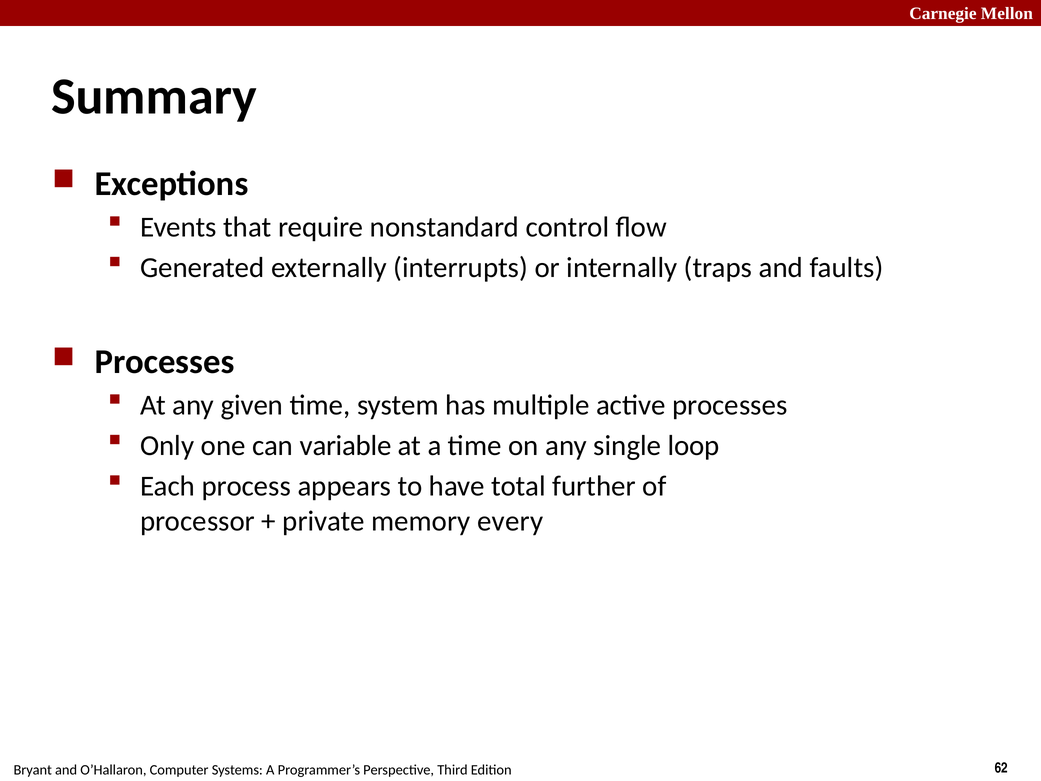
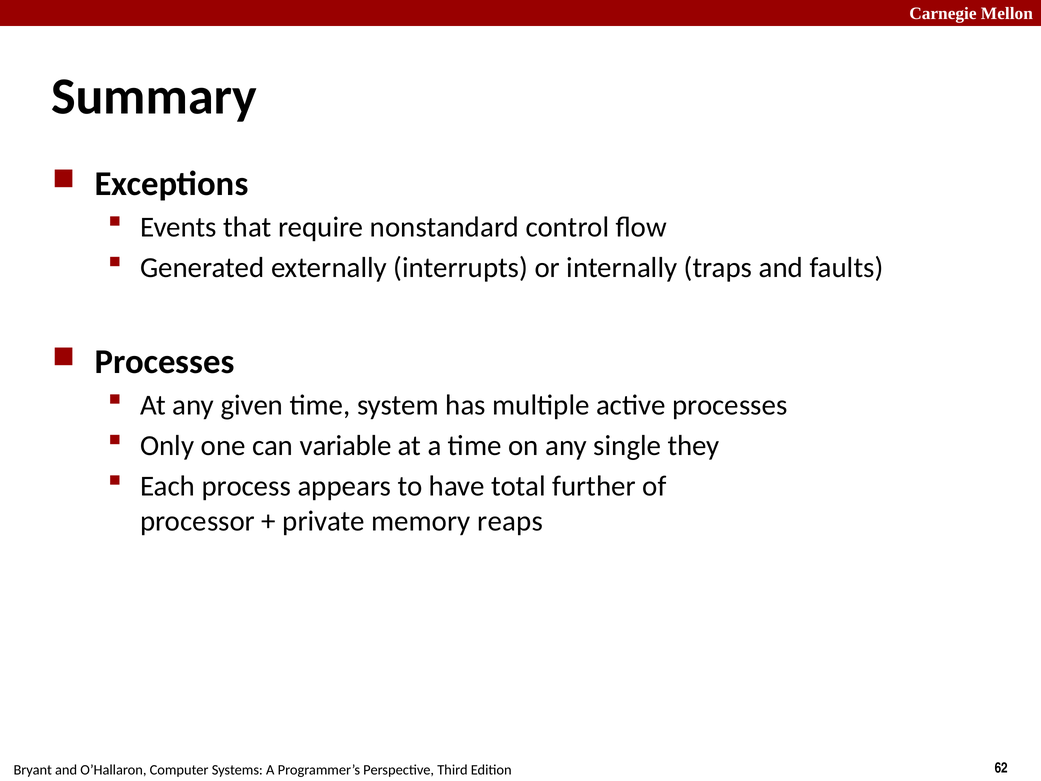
loop: loop -> they
every: every -> reaps
